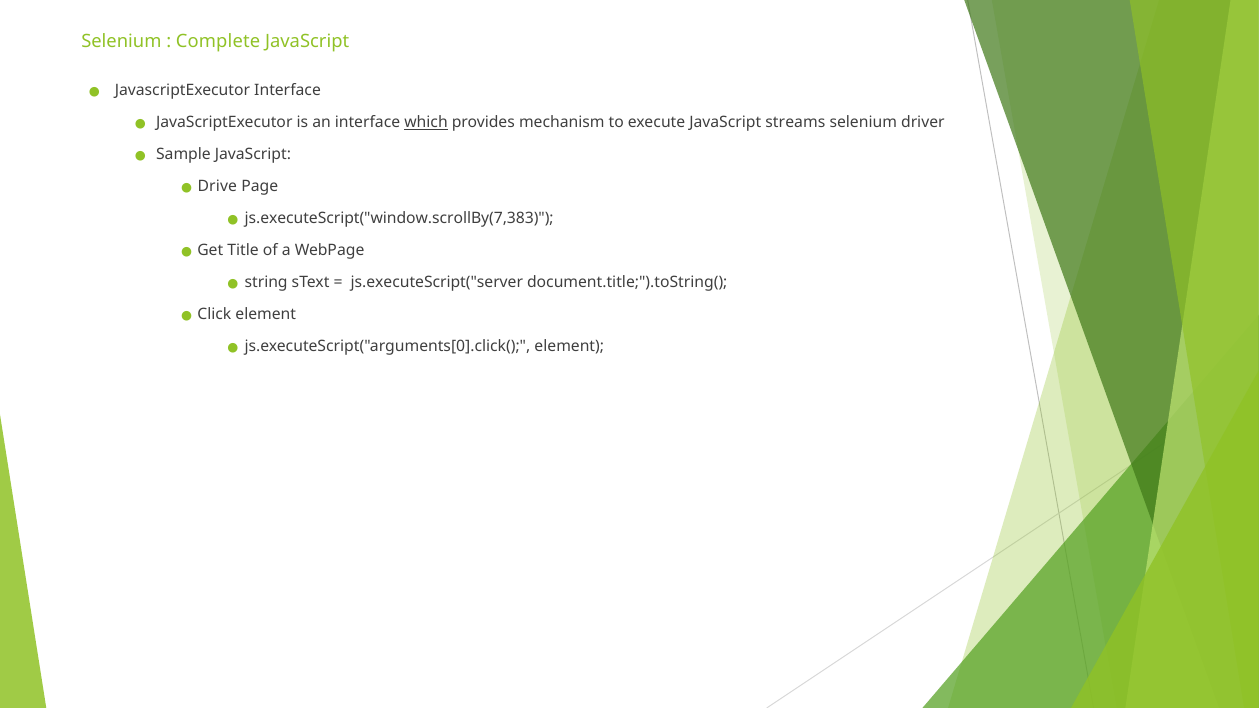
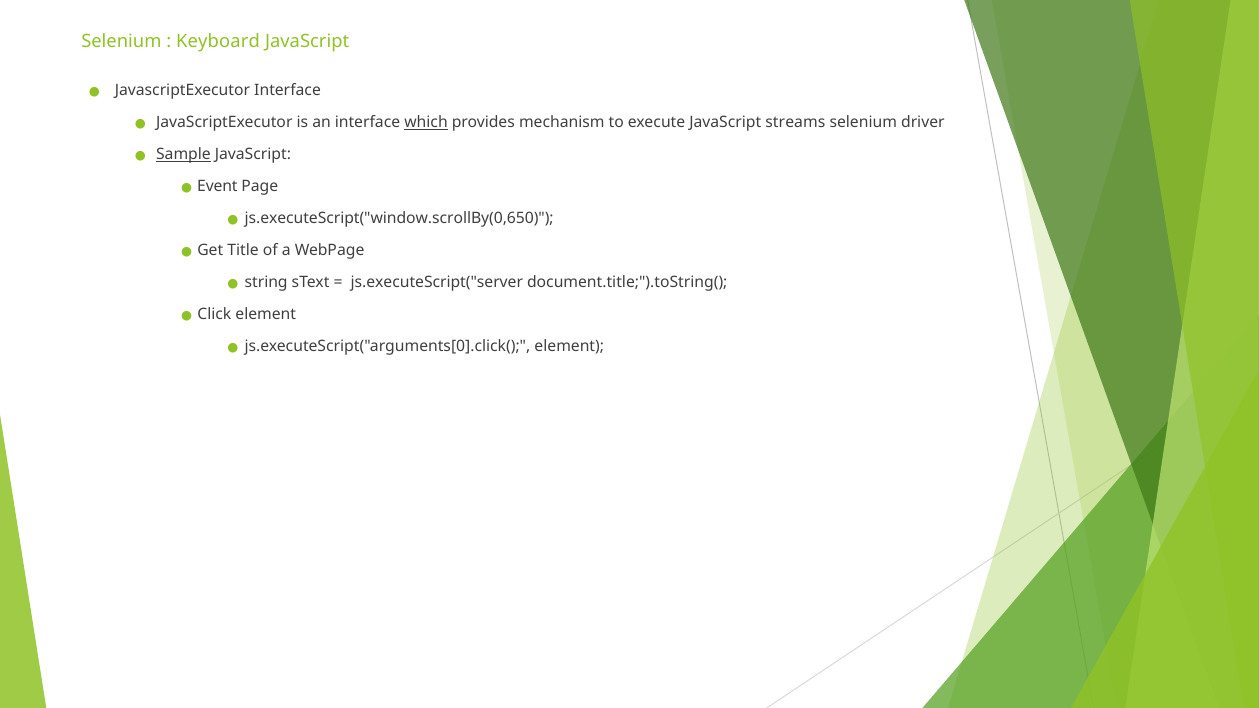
Complete: Complete -> Keyboard
Sample underline: none -> present
Drive: Drive -> Event
js.executeScript("window.scrollBy(7,383: js.executeScript("window.scrollBy(7,383 -> js.executeScript("window.scrollBy(0,650
